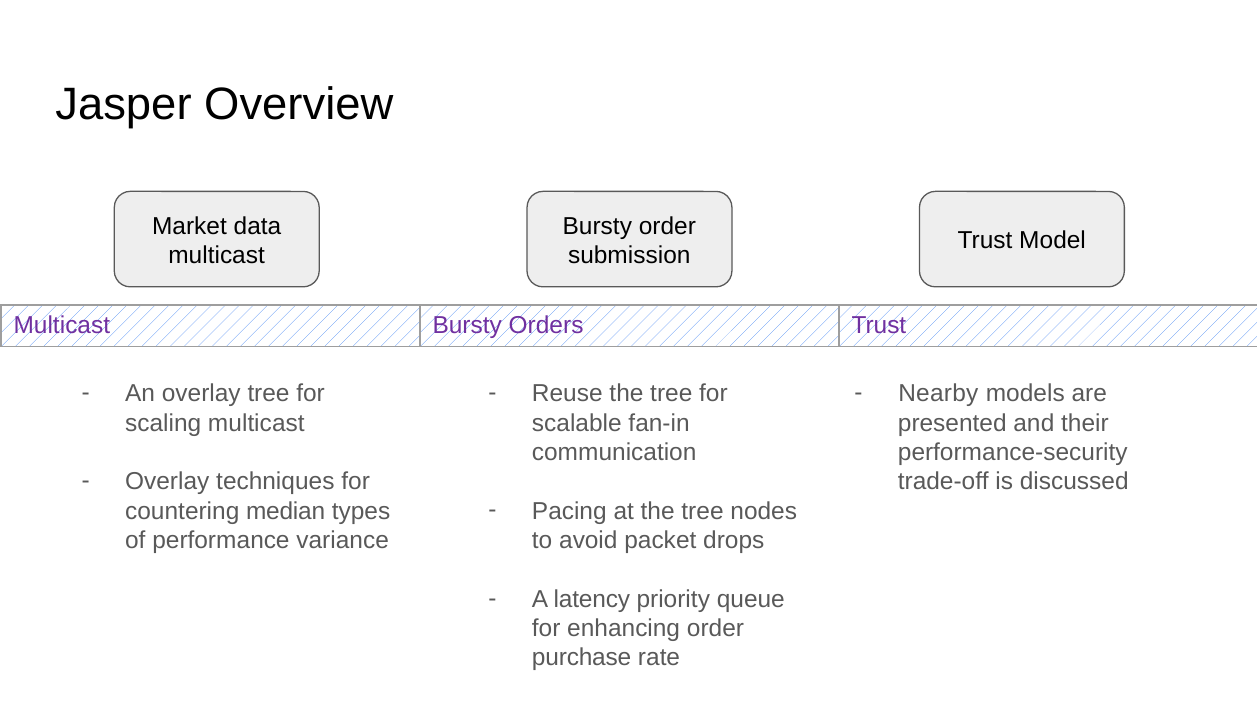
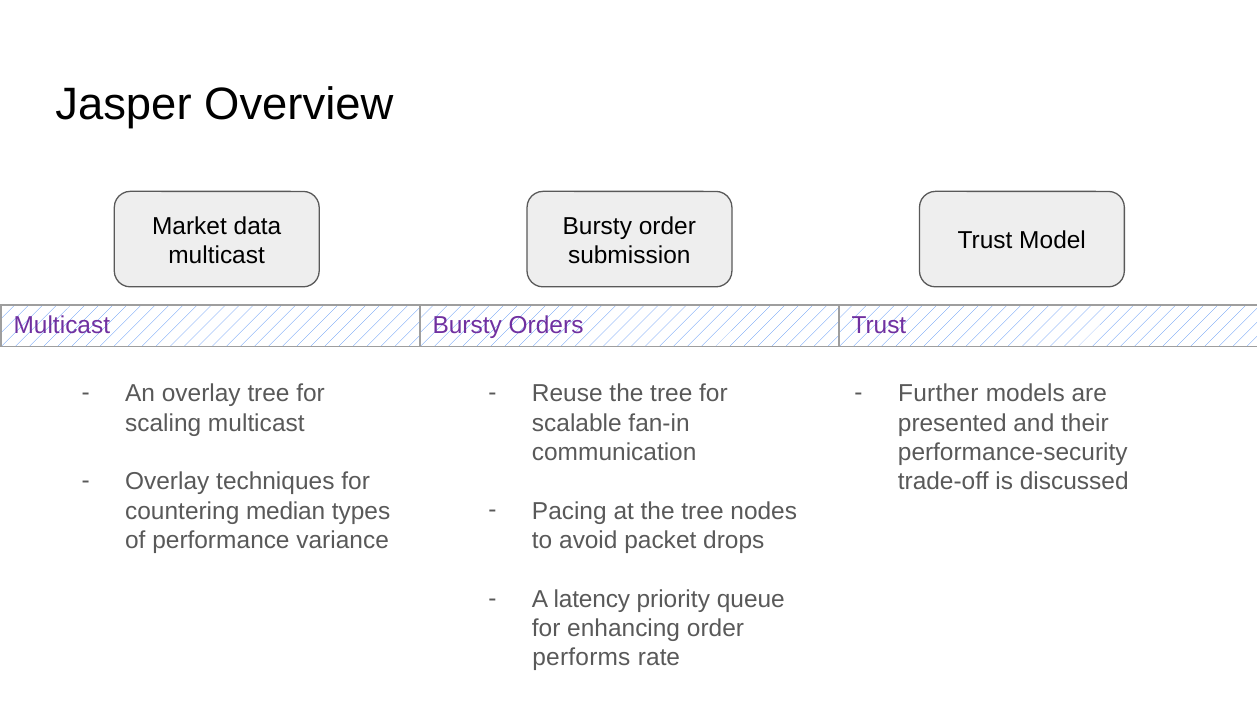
Nearby: Nearby -> Further
purchase: purchase -> performs
